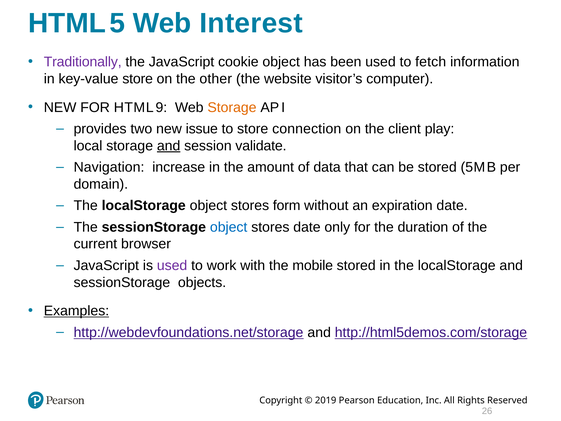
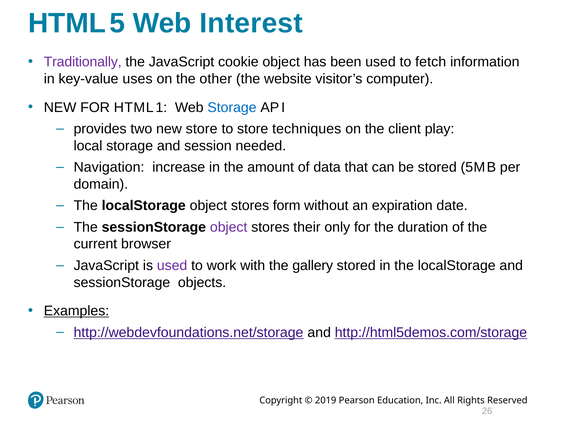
key-value store: store -> uses
9: 9 -> 1
Storage at (232, 107) colour: orange -> blue
new issue: issue -> store
connection: connection -> techniques
and at (169, 146) underline: present -> none
validate: validate -> needed
object at (229, 227) colour: blue -> purple
stores date: date -> their
mobile: mobile -> gallery
